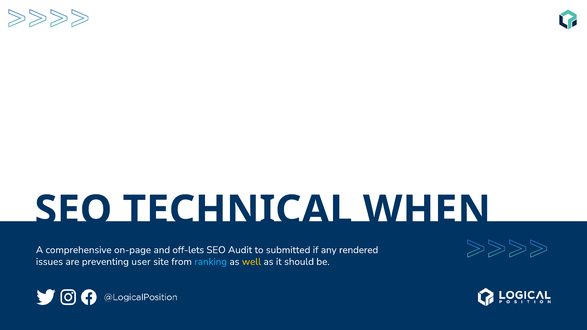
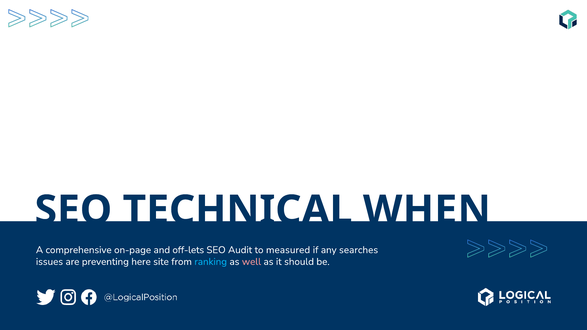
submitted: submitted -> measured
rendered: rendered -> searches
user: user -> here
well colour: yellow -> pink
